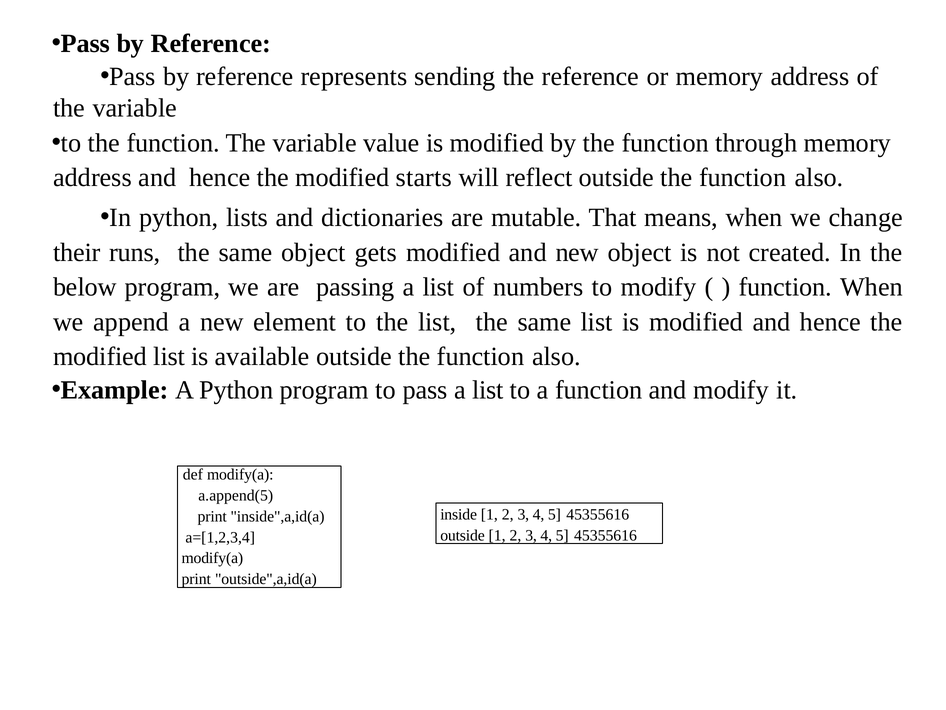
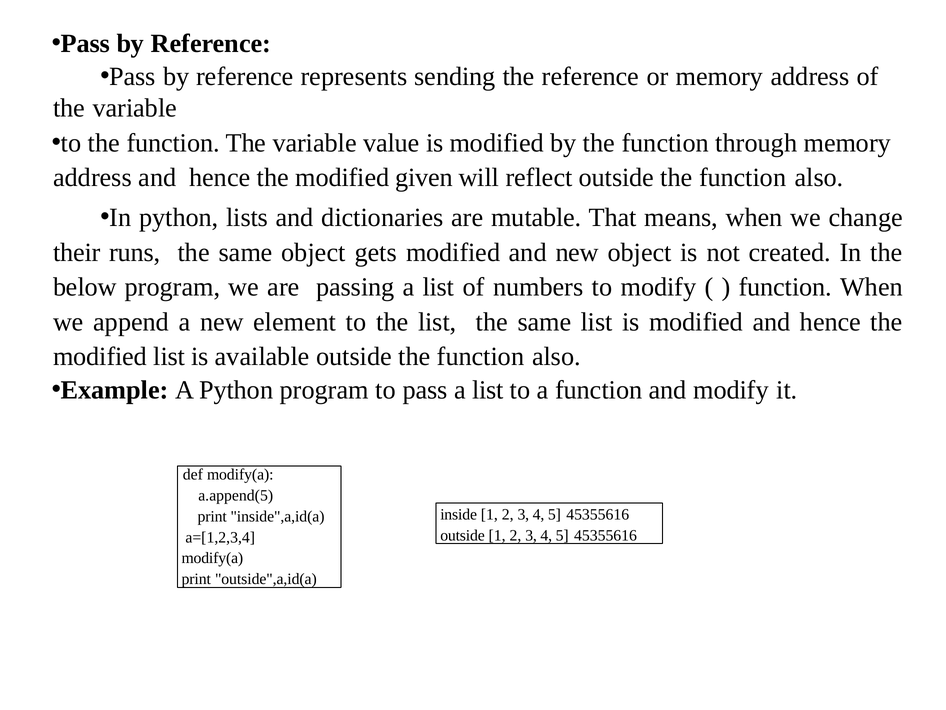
starts: starts -> given
